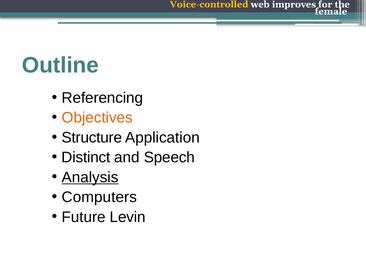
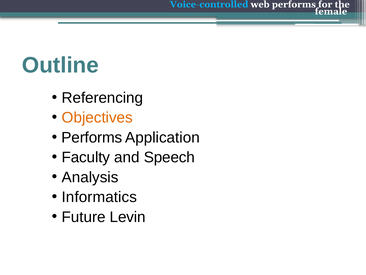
Voice-controlled colour: yellow -> light blue
web improves: improves -> performs
Structure at (92, 137): Structure -> Performs
Distinct: Distinct -> Faculty
Analysis underline: present -> none
Computers: Computers -> Informatics
